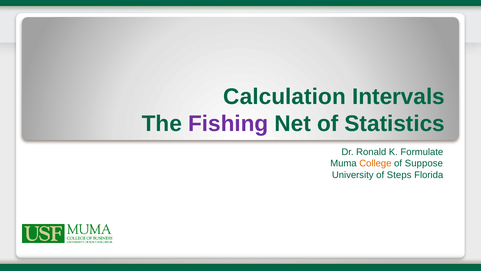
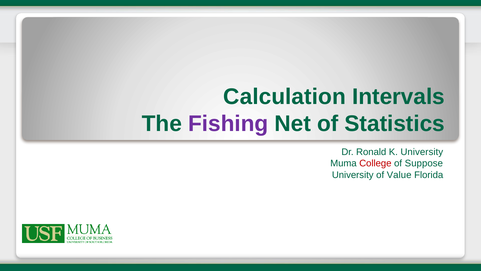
K Formulate: Formulate -> University
College colour: orange -> red
Steps: Steps -> Value
